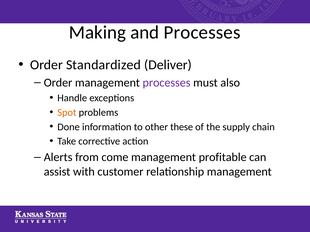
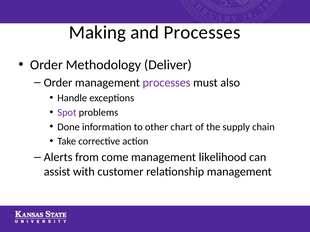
Standardized: Standardized -> Methodology
Spot colour: orange -> purple
these: these -> chart
profitable: profitable -> likelihood
